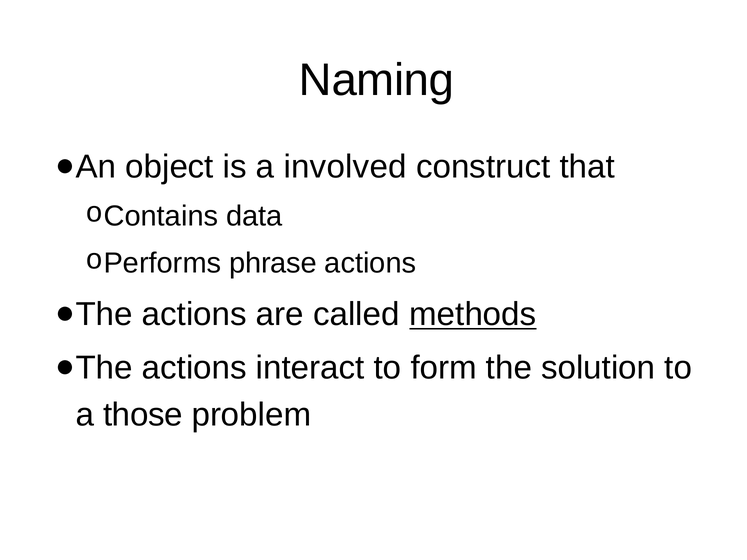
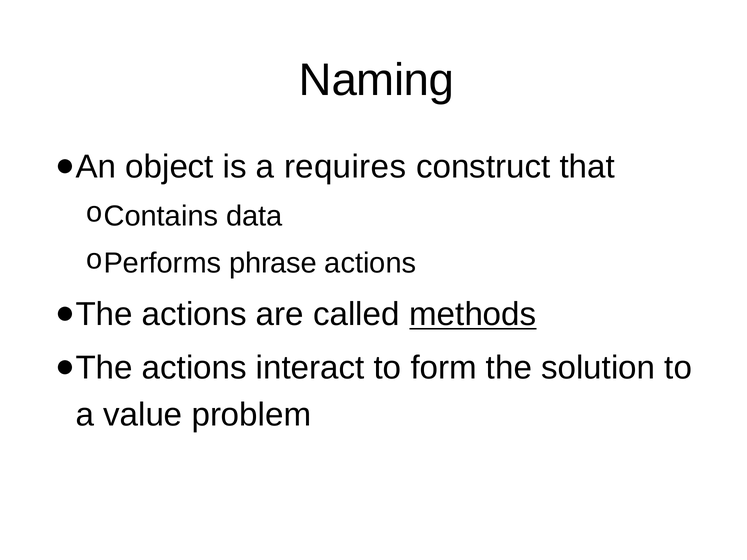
involved: involved -> requires
those: those -> value
